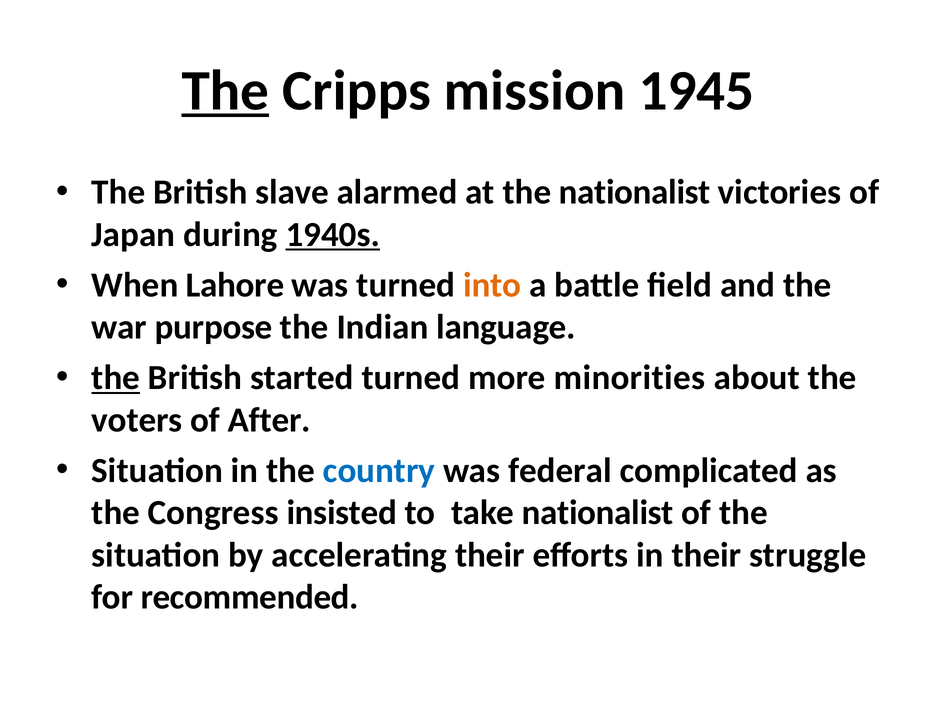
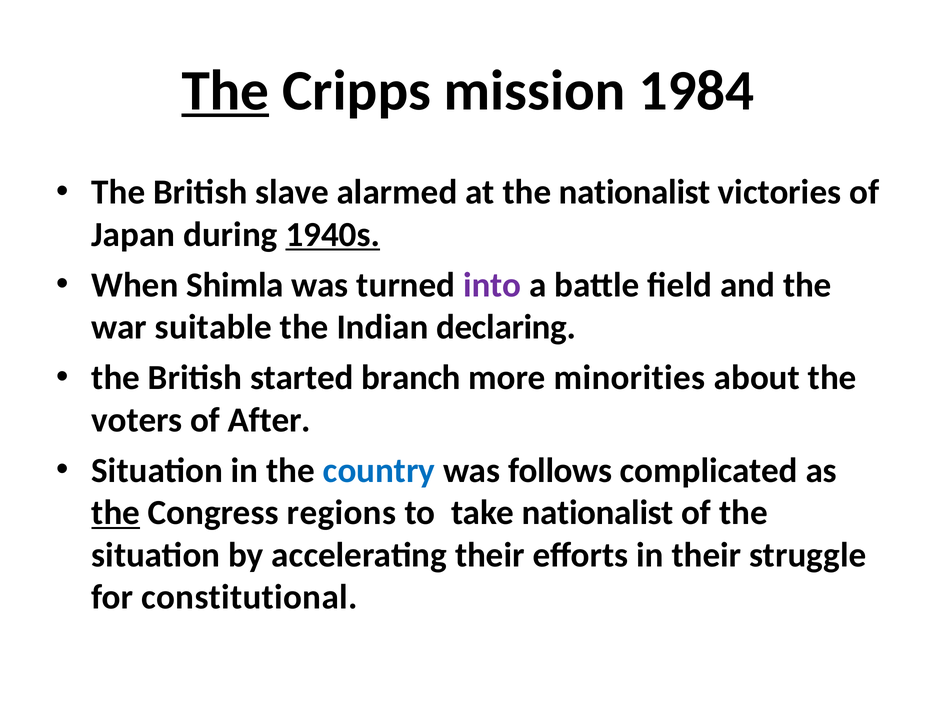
1945: 1945 -> 1984
Lahore: Lahore -> Shimla
into colour: orange -> purple
purpose: purpose -> suitable
language: language -> declaring
the at (116, 378) underline: present -> none
started turned: turned -> branch
federal: federal -> follows
the at (116, 513) underline: none -> present
insisted: insisted -> regions
recommended: recommended -> constitutional
